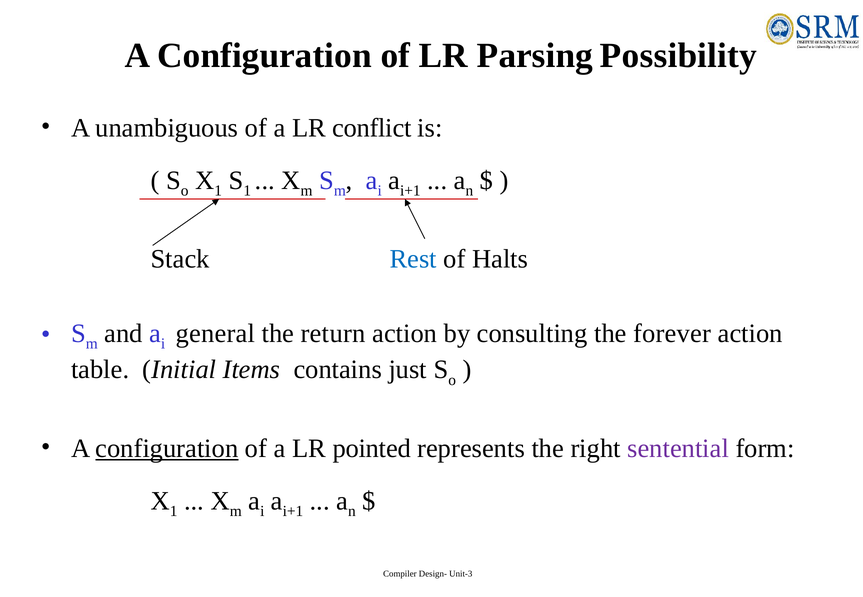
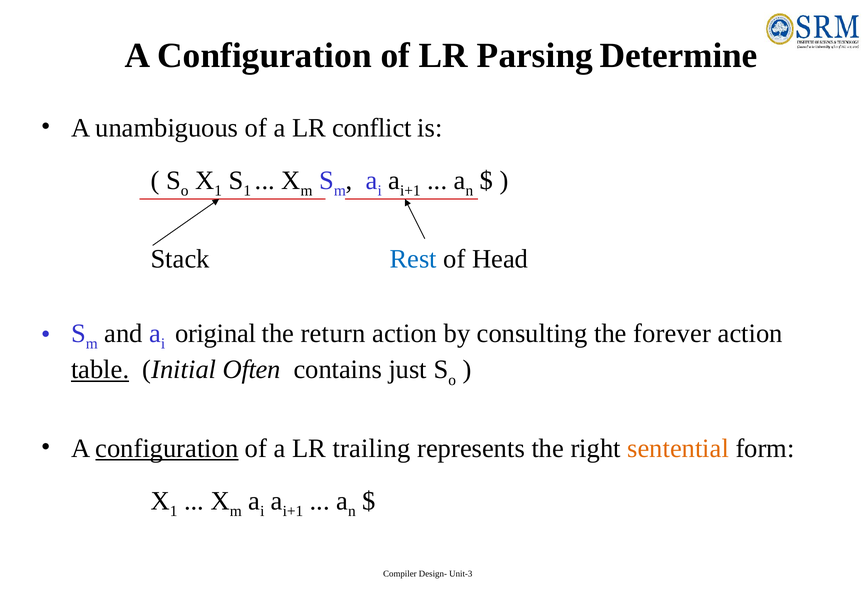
Possibility: Possibility -> Determine
Halts: Halts -> Head
general: general -> original
table underline: none -> present
Items: Items -> Often
pointed: pointed -> trailing
sentential colour: purple -> orange
